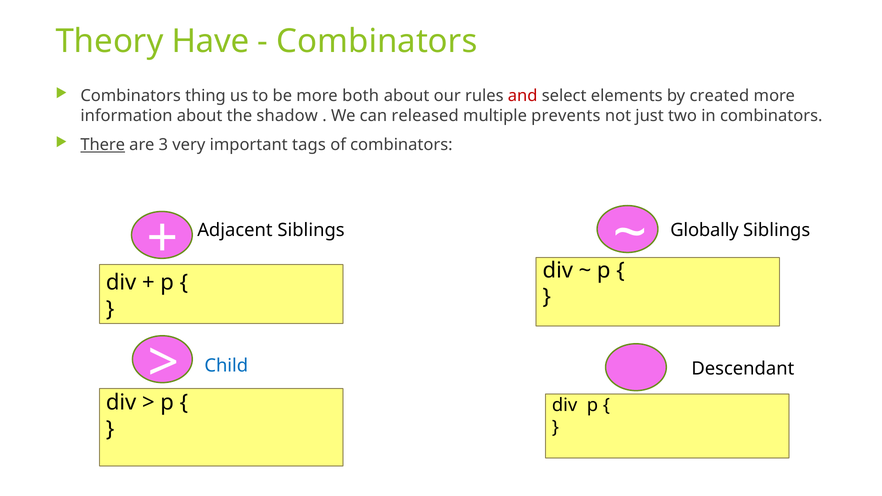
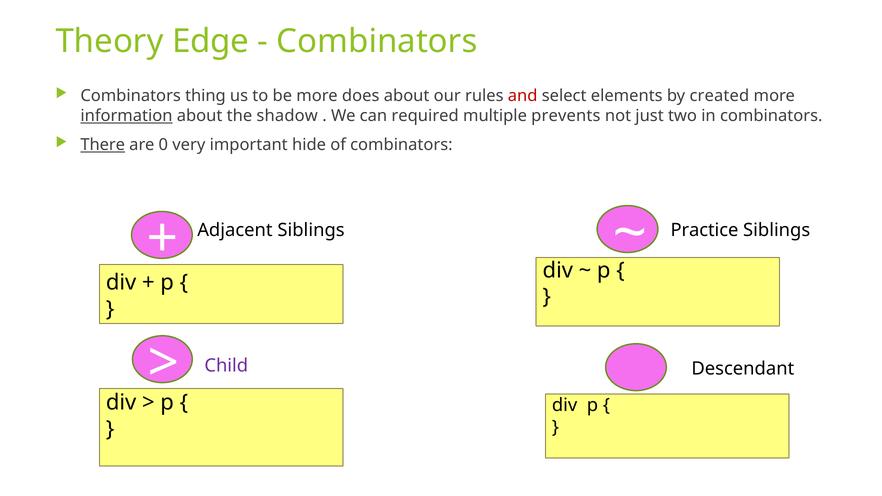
Have: Have -> Edge
both: both -> does
information underline: none -> present
released: released -> required
3: 3 -> 0
tags: tags -> hide
Globally: Globally -> Practice
Child colour: blue -> purple
